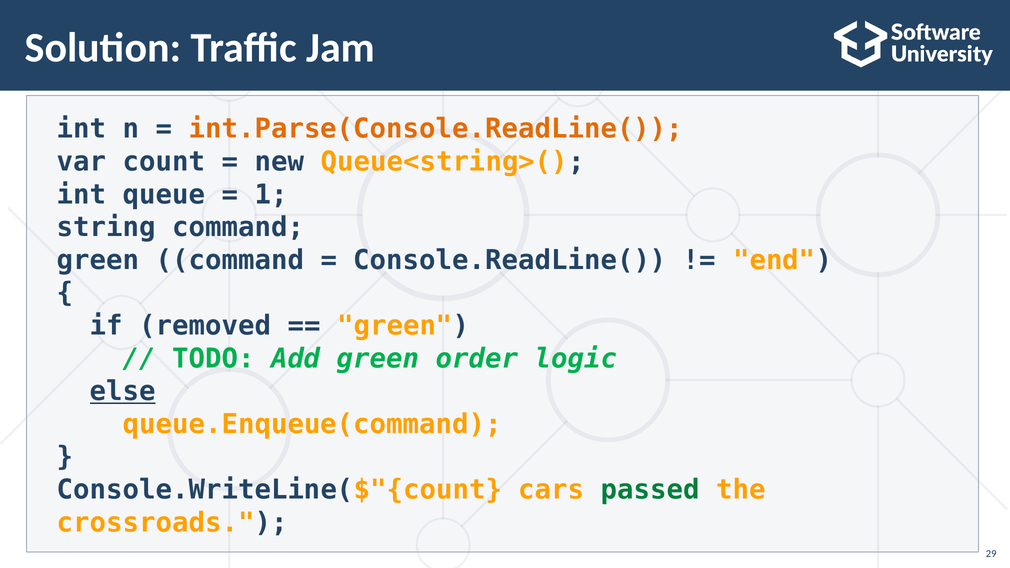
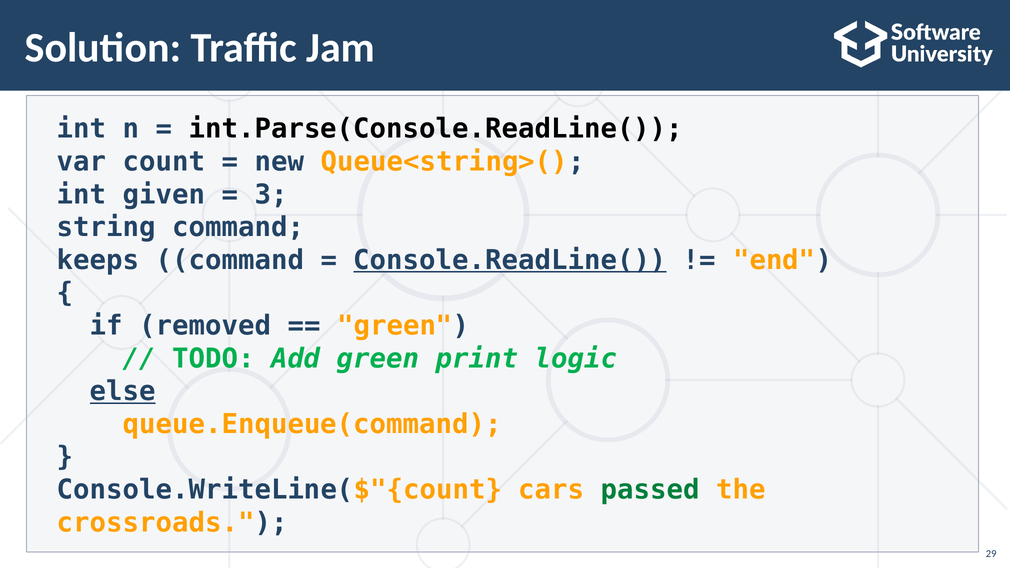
int.Parse(Console.ReadLine( colour: orange -> black
queue: queue -> given
1: 1 -> 3
green at (98, 260): green -> keeps
Console.ReadLine( underline: none -> present
order: order -> print
